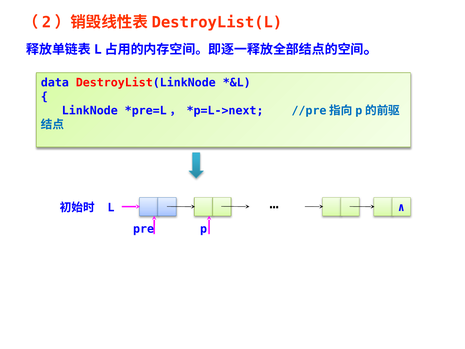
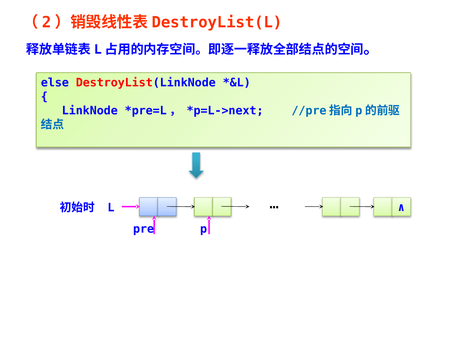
data: data -> else
